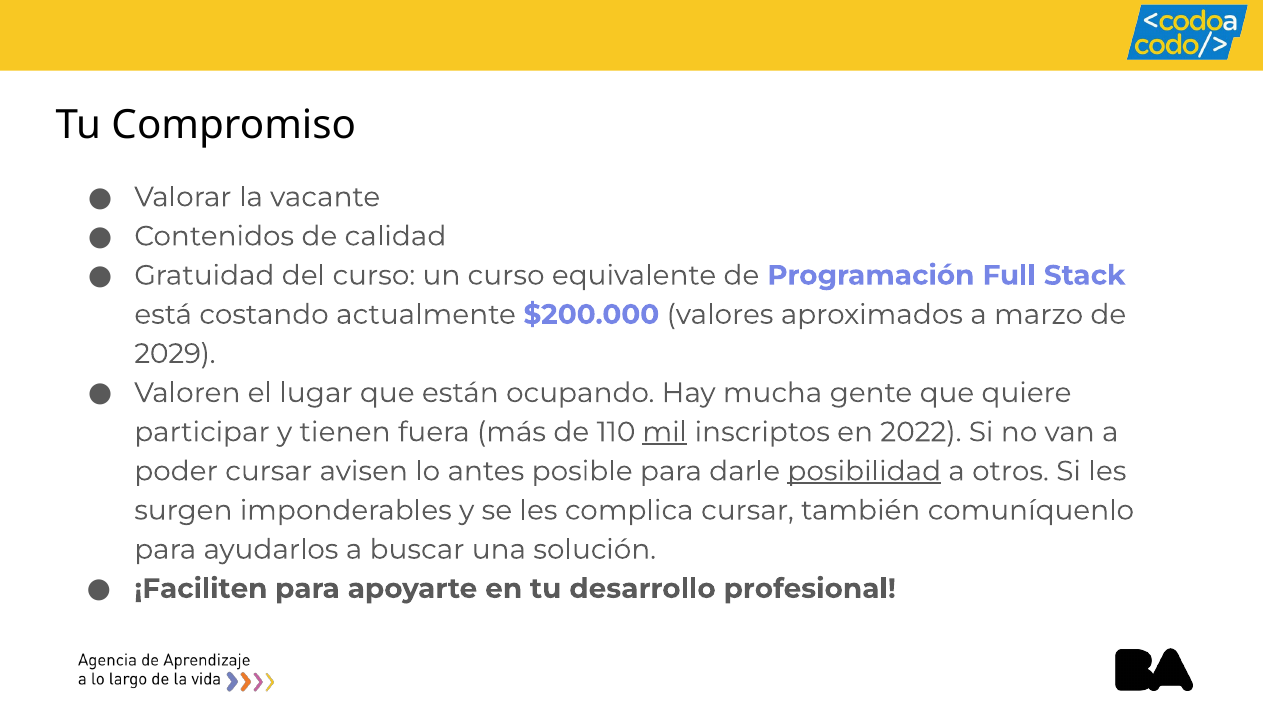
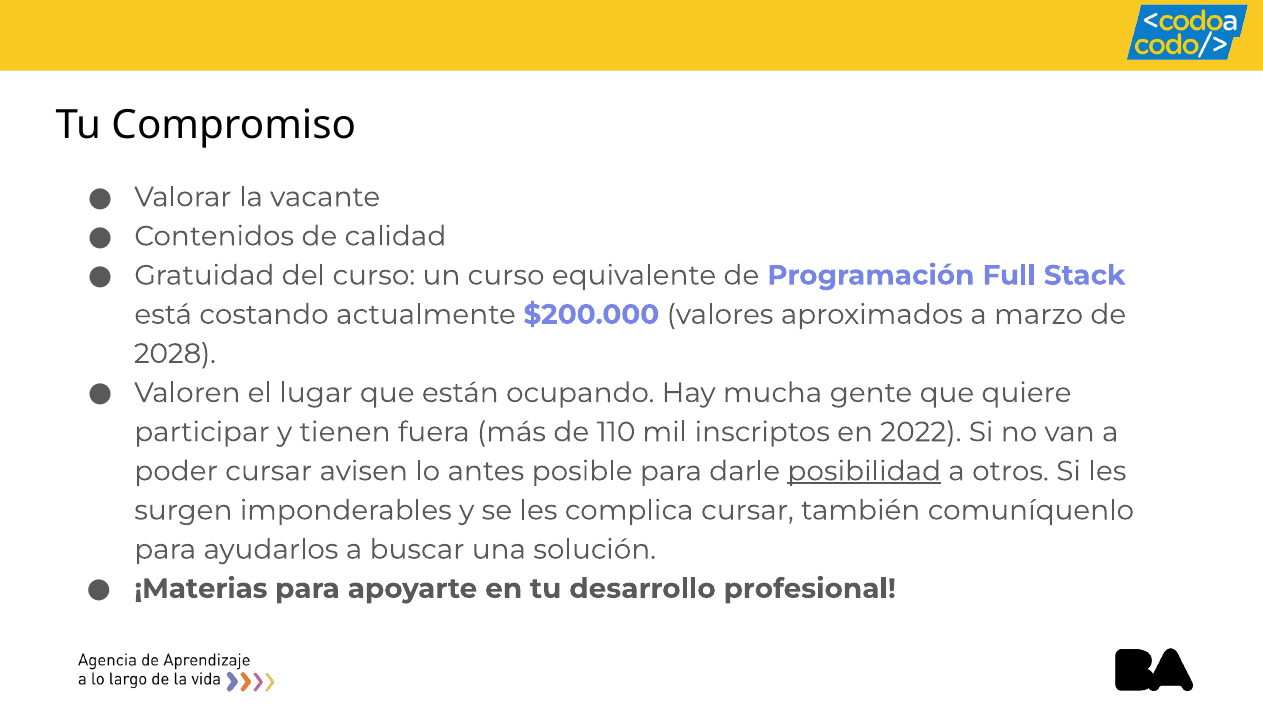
2029: 2029 -> 2028
mil underline: present -> none
¡Faciliten: ¡Faciliten -> ¡Materias
